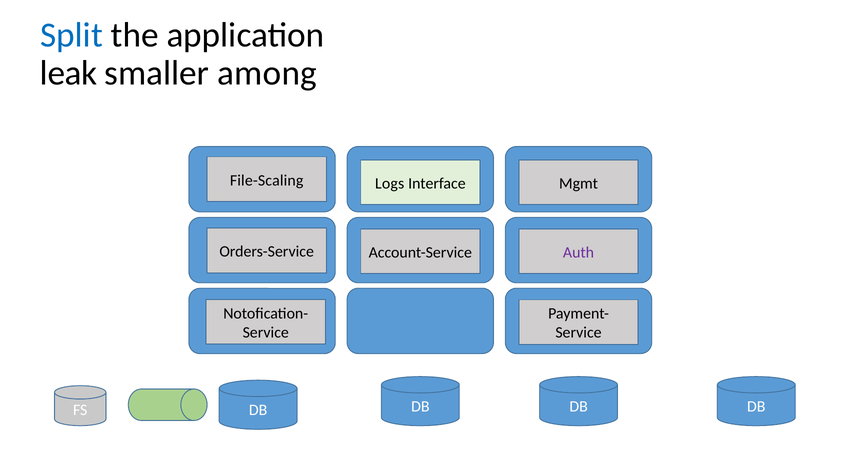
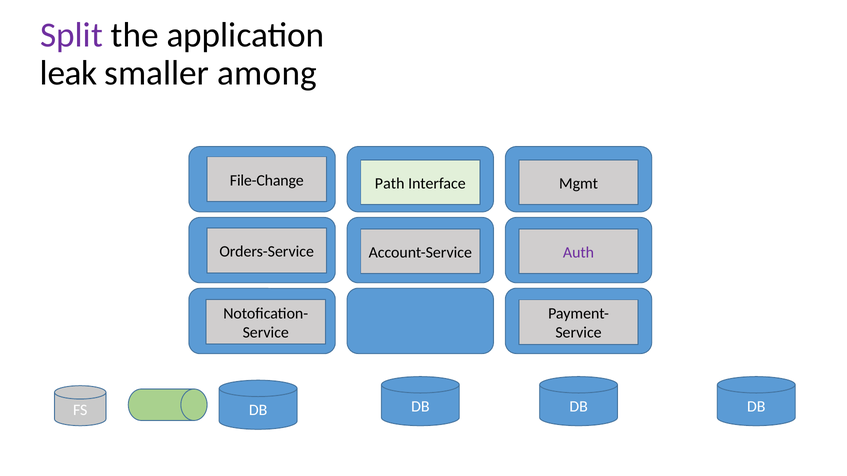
Split colour: blue -> purple
File-Scaling: File-Scaling -> File-Change
Logs: Logs -> Path
